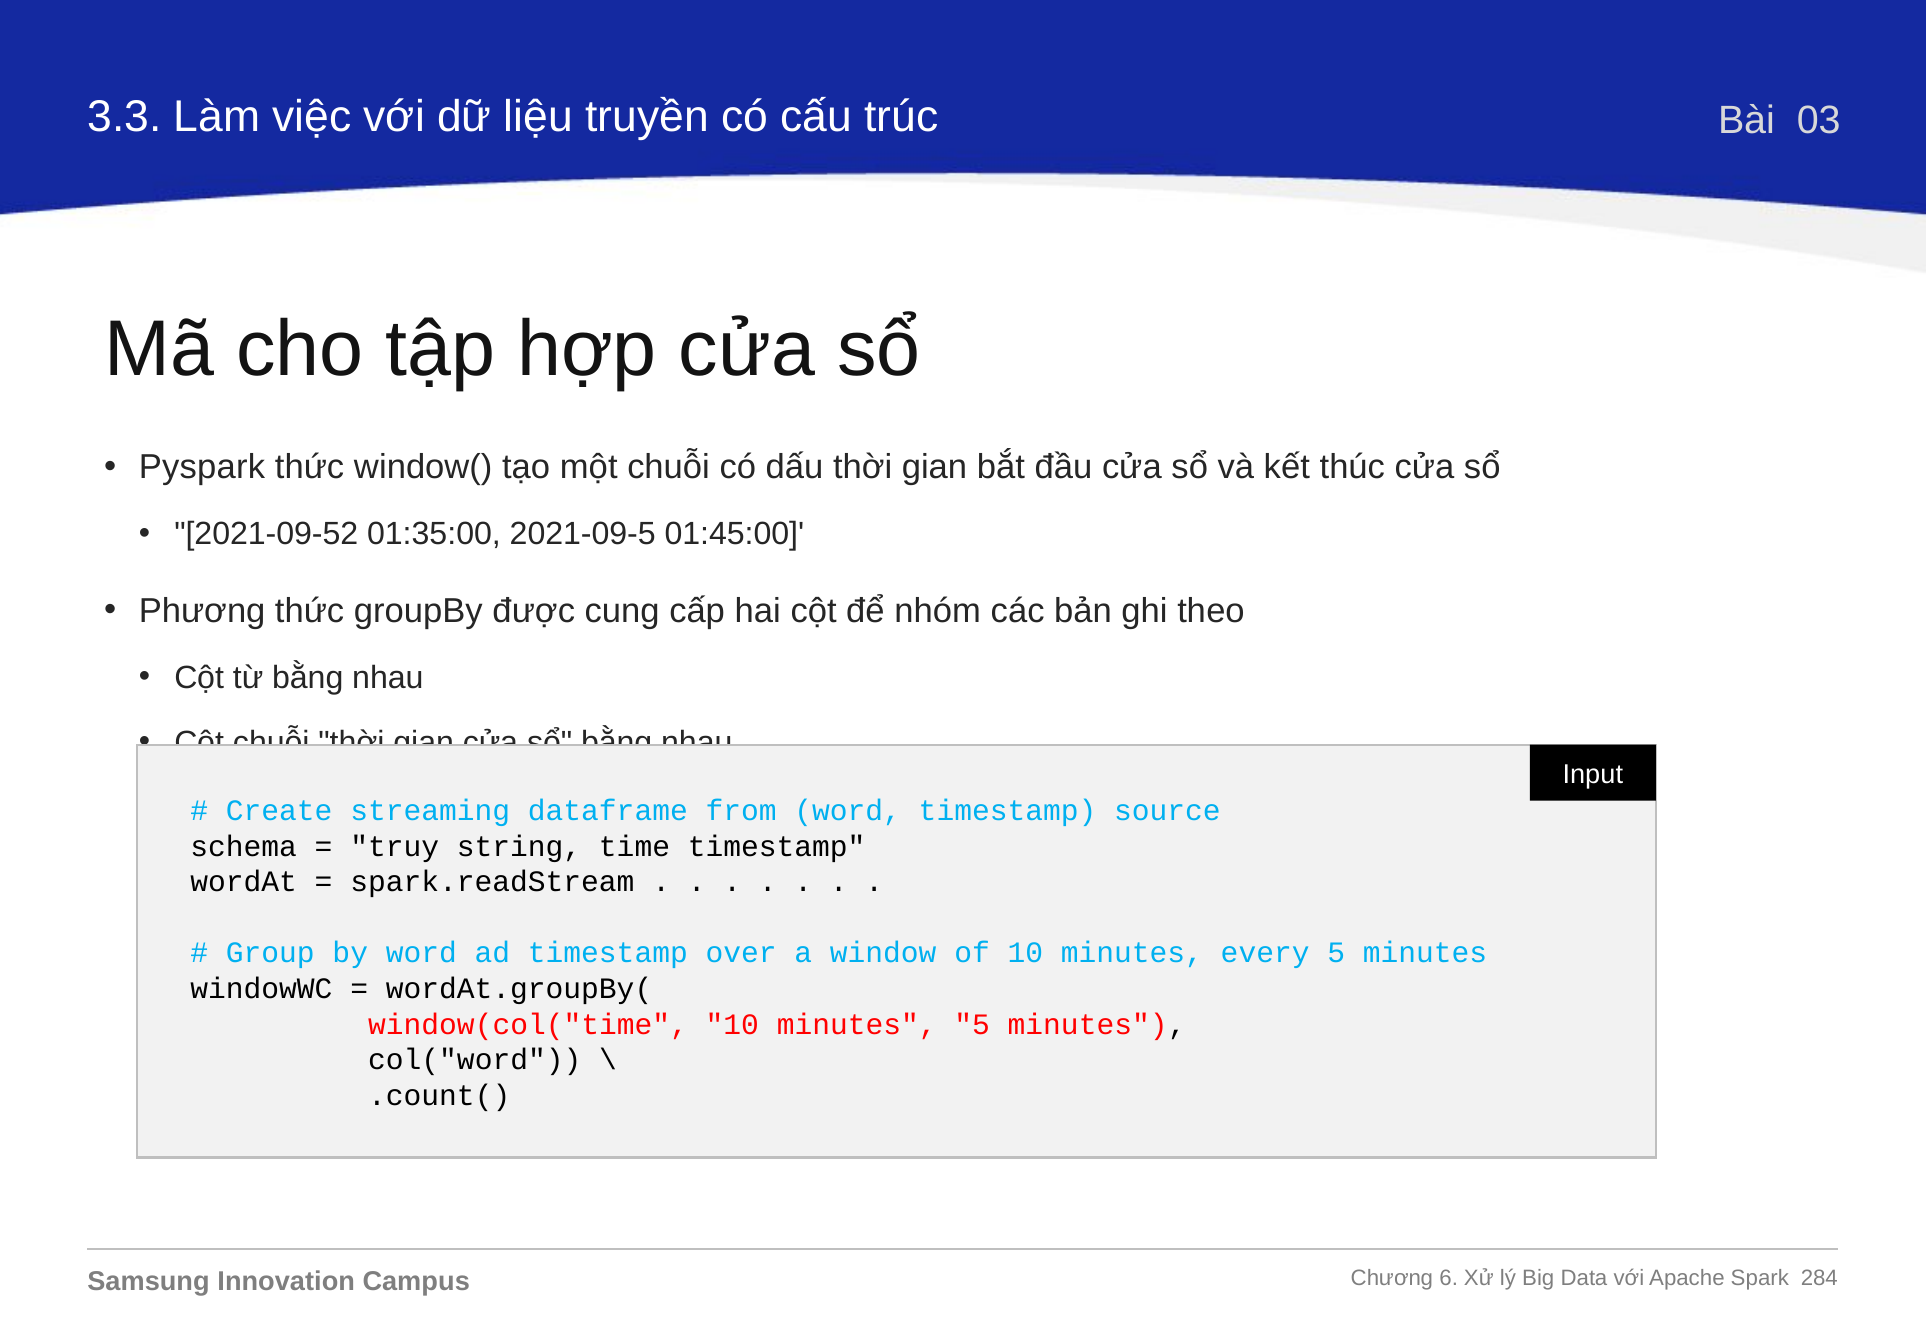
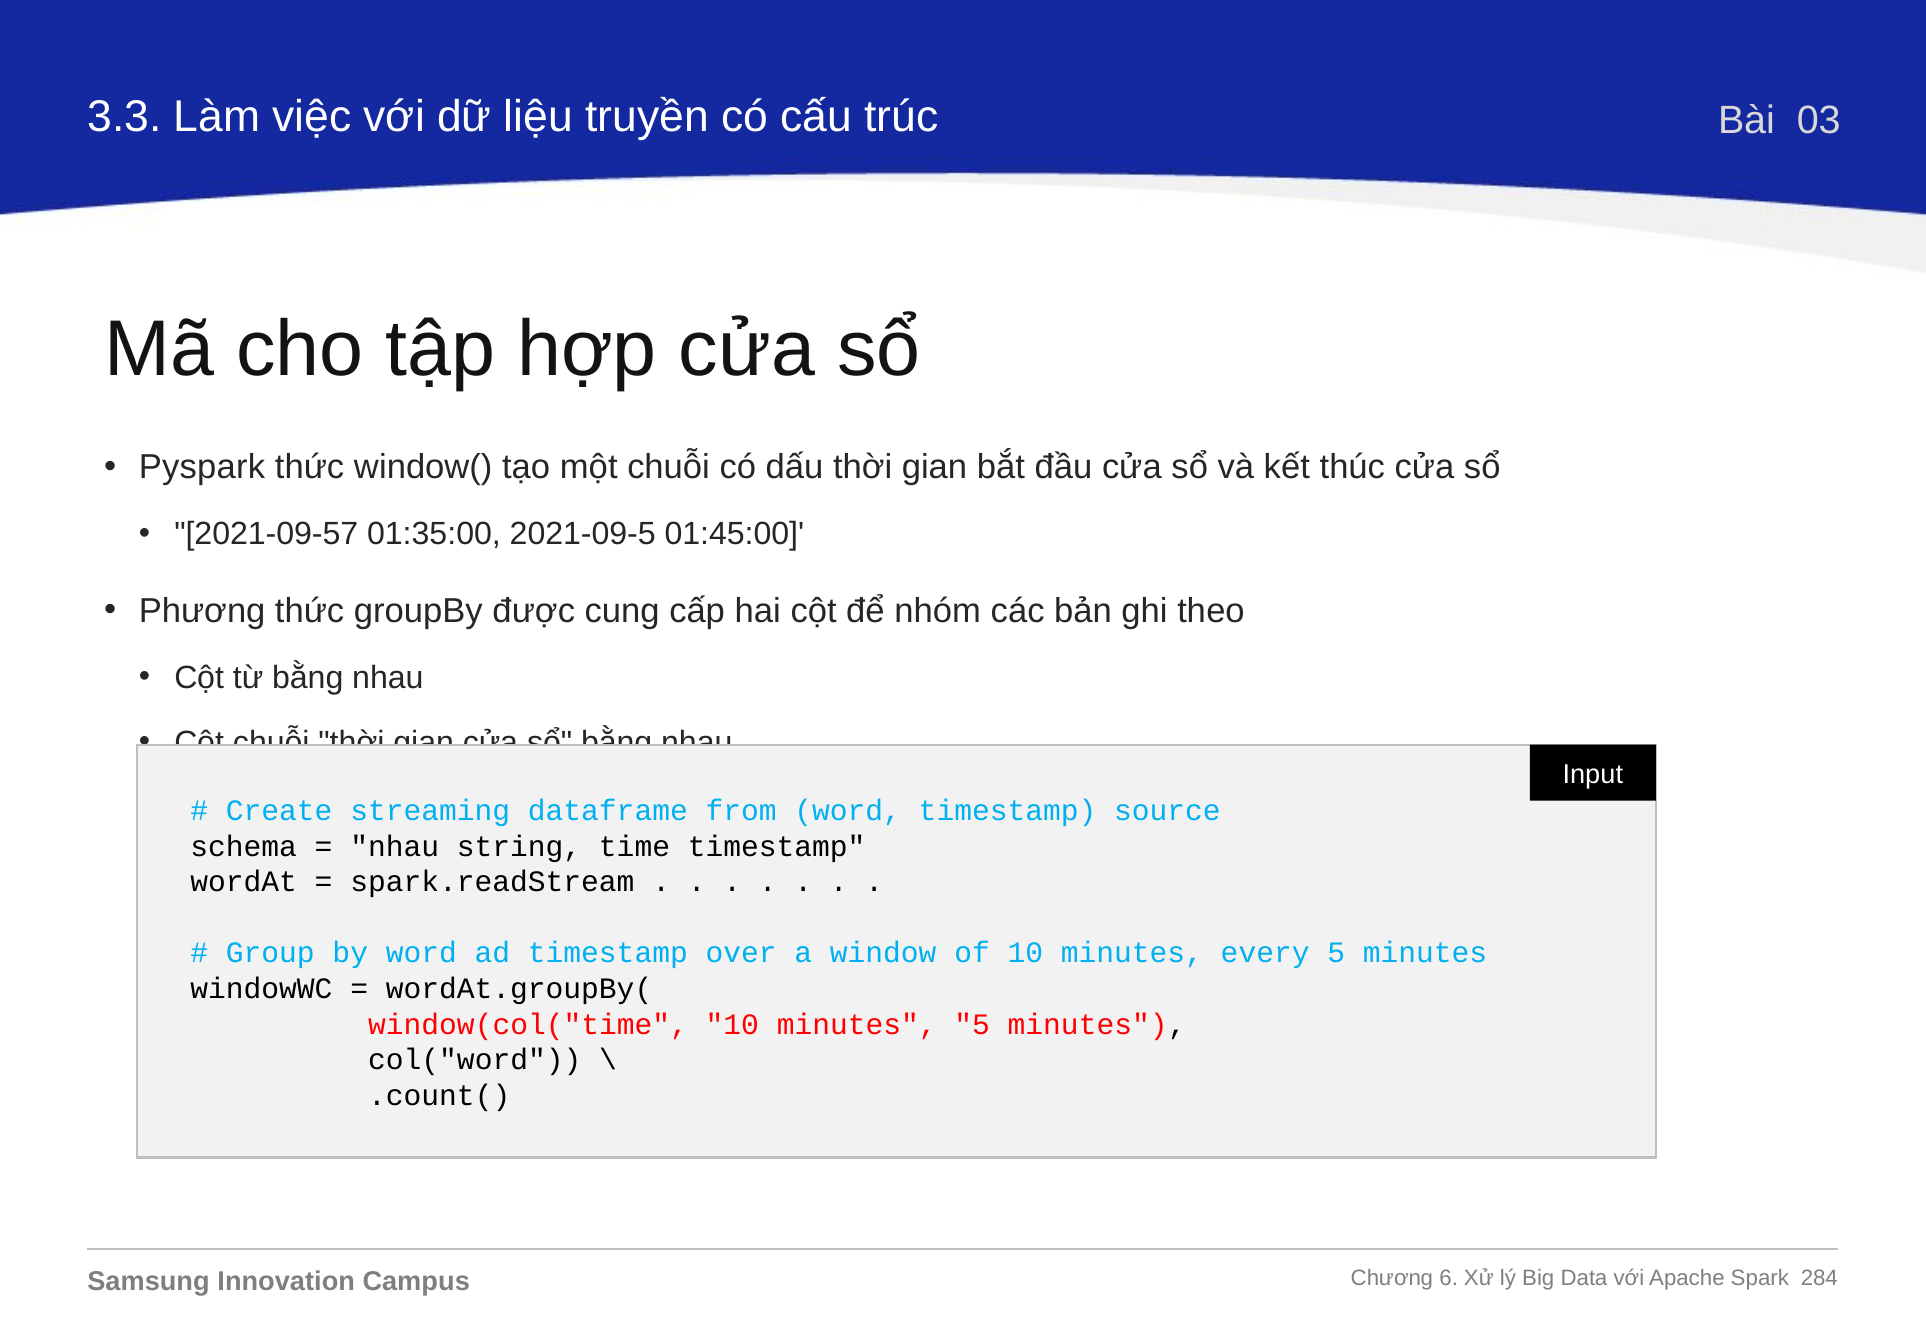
2021-09-52: 2021-09-52 -> 2021-09-57
truy at (395, 847): truy -> nhau
